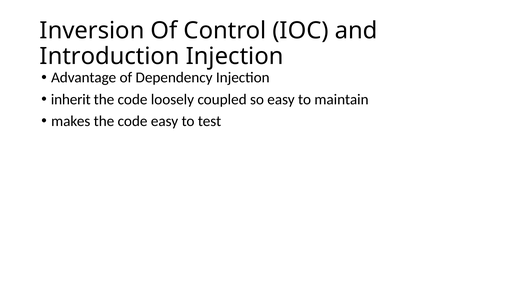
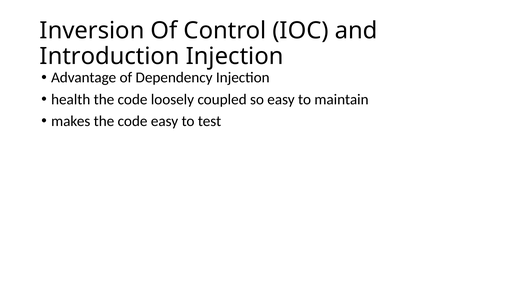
inherit: inherit -> health
